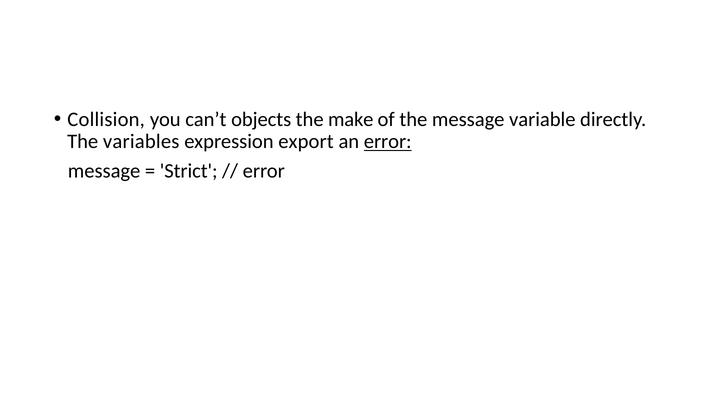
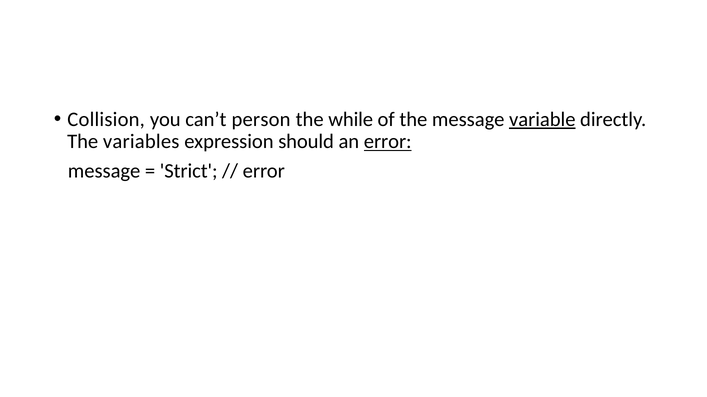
objects: objects -> person
make: make -> while
variable underline: none -> present
export: export -> should
